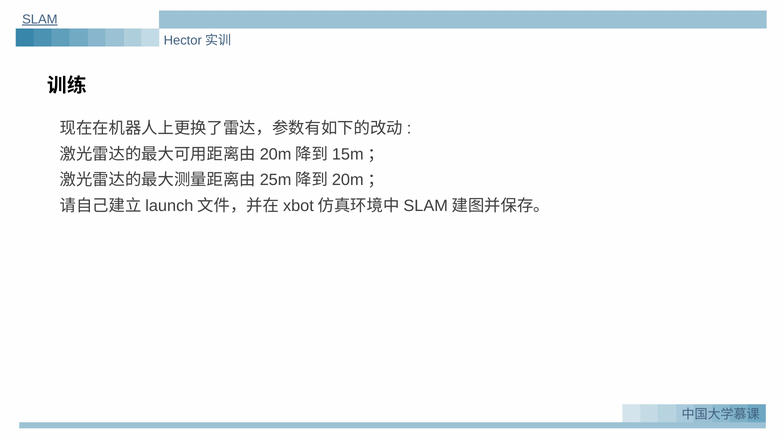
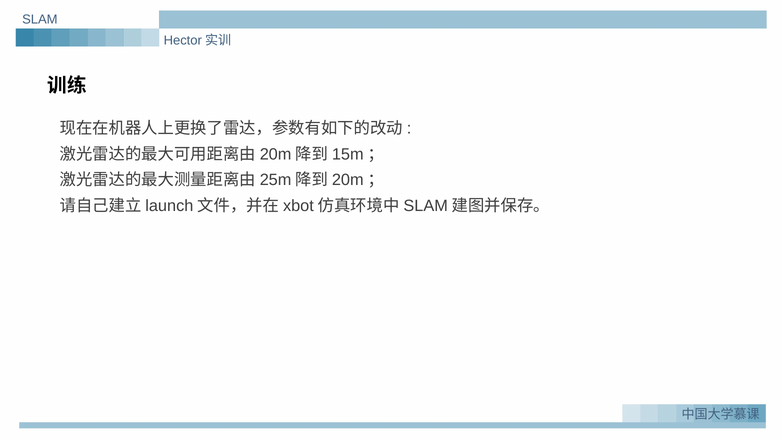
SLAM underline: present -> none
